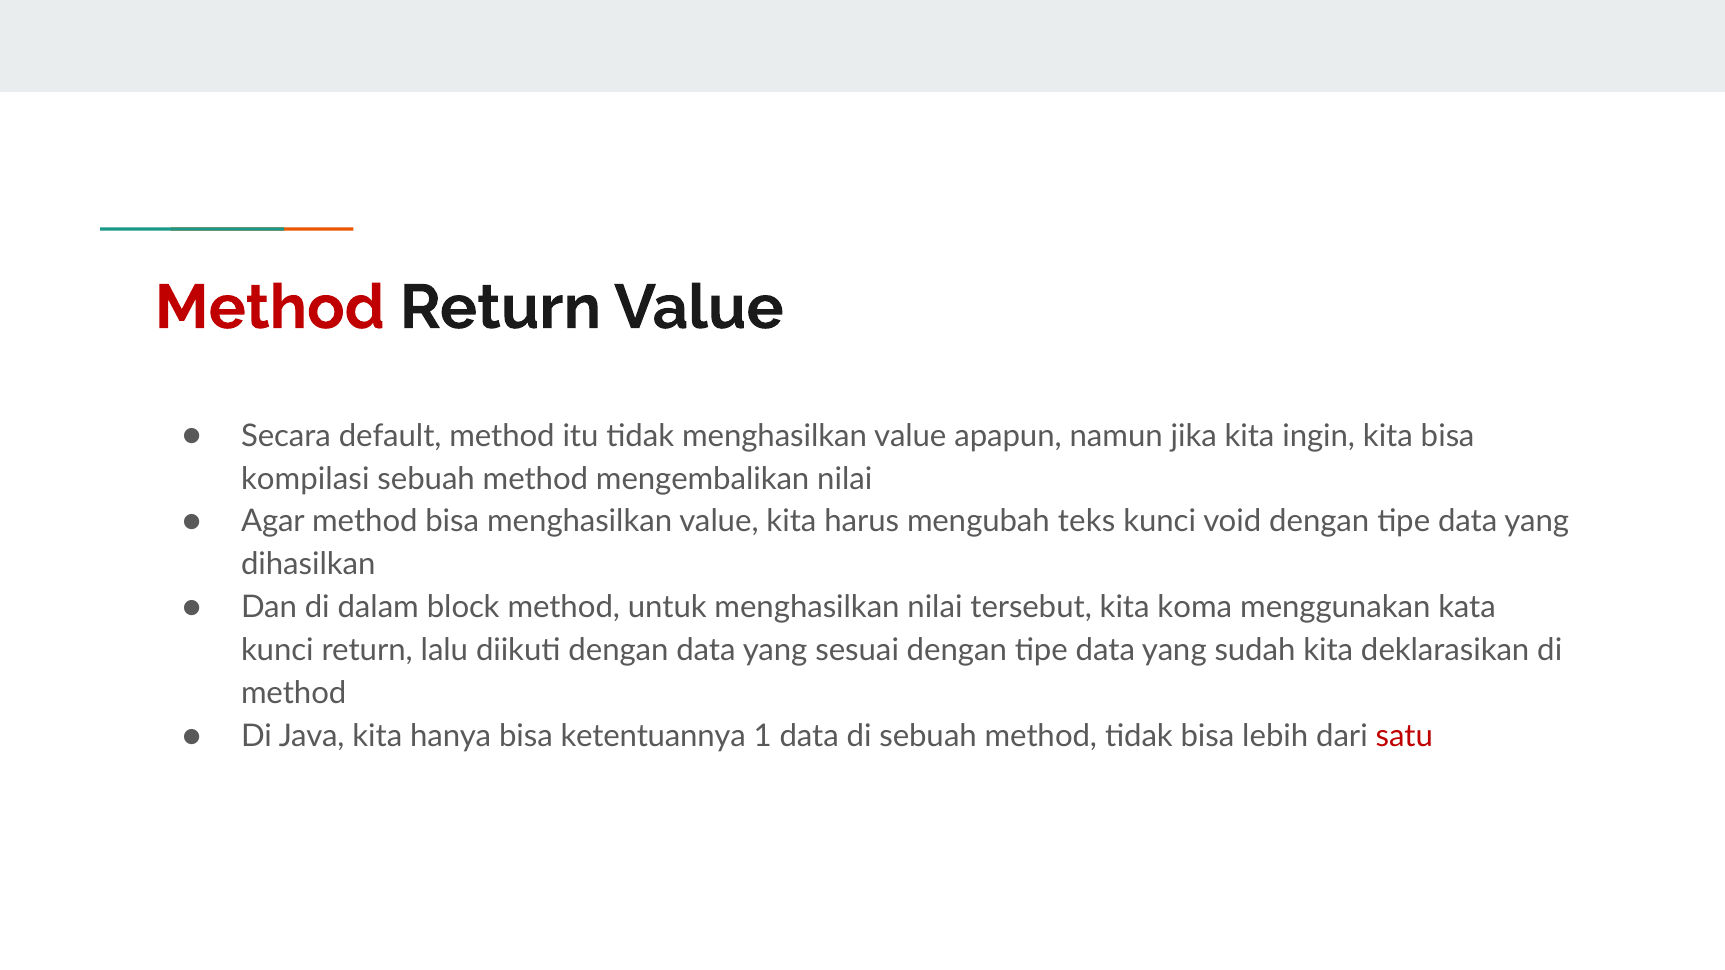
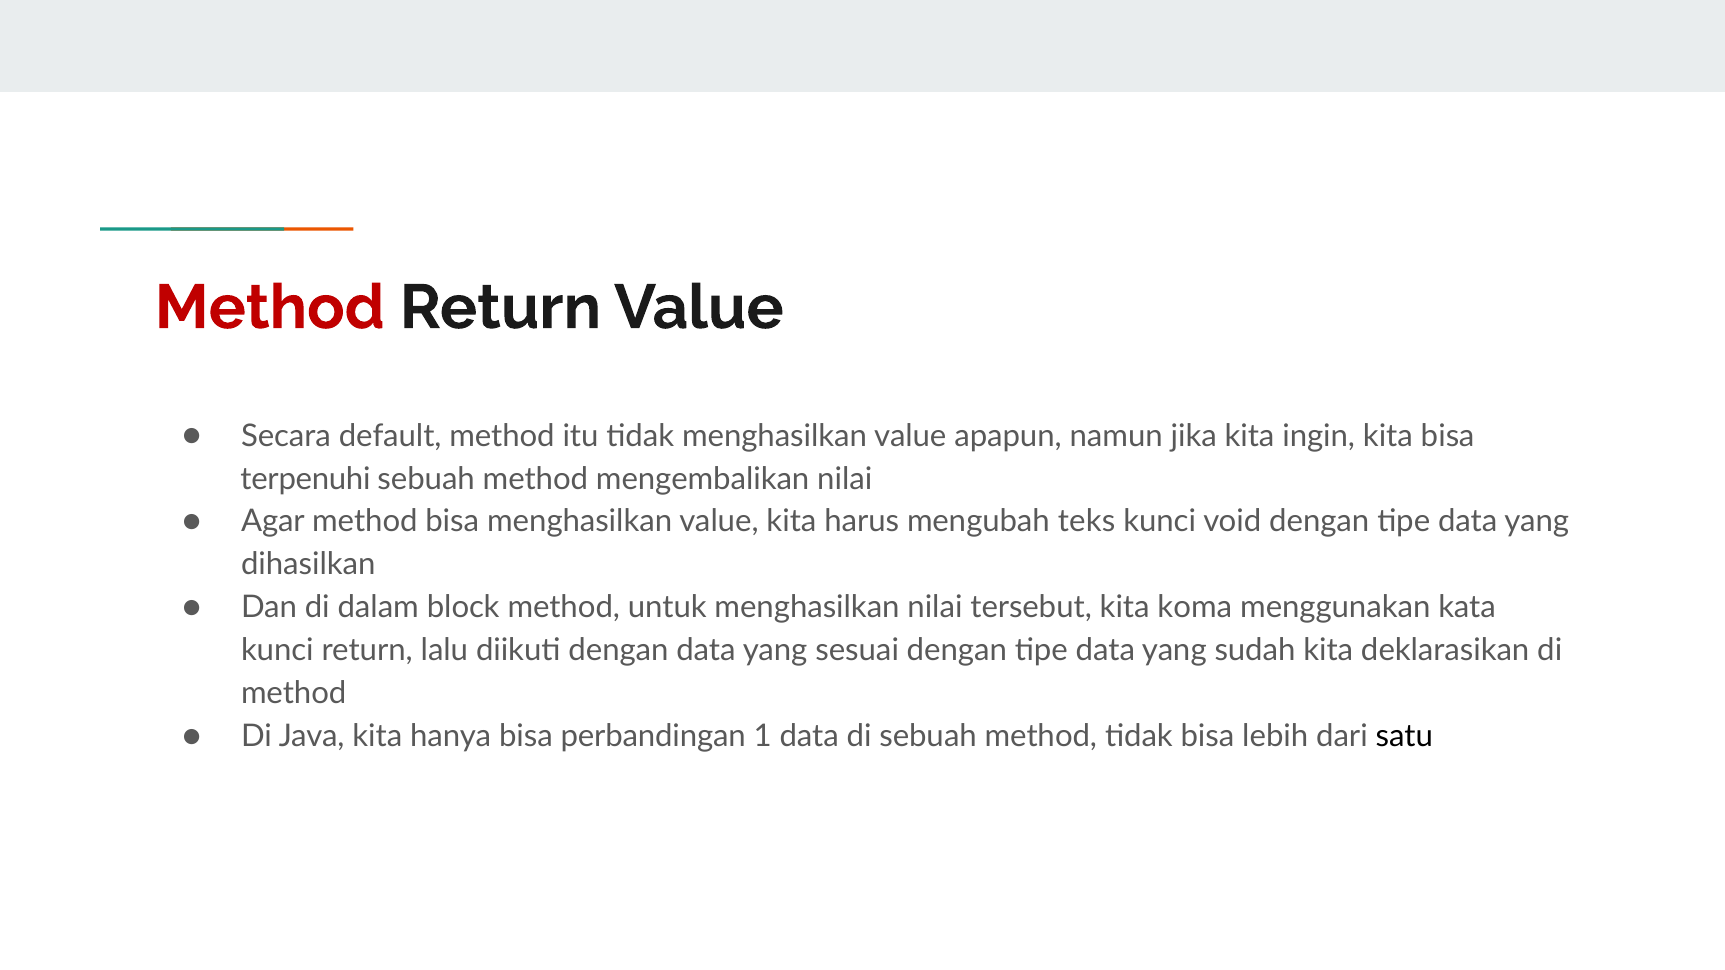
kompilasi: kompilasi -> terpenuhi
ketentuannya: ketentuannya -> perbandingan
satu colour: red -> black
